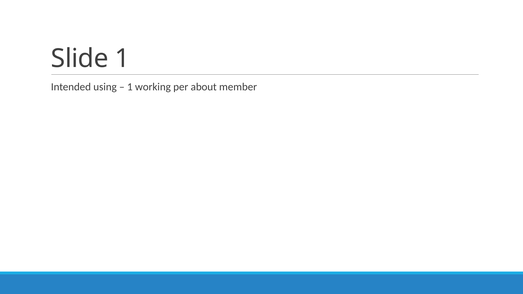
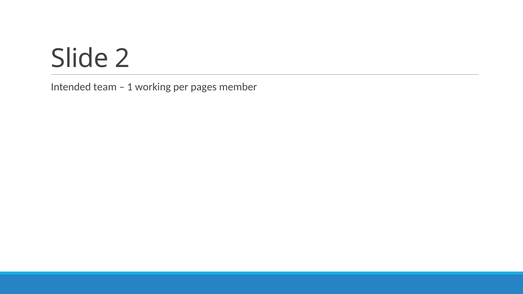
Slide 1: 1 -> 2
using: using -> team
about: about -> pages
